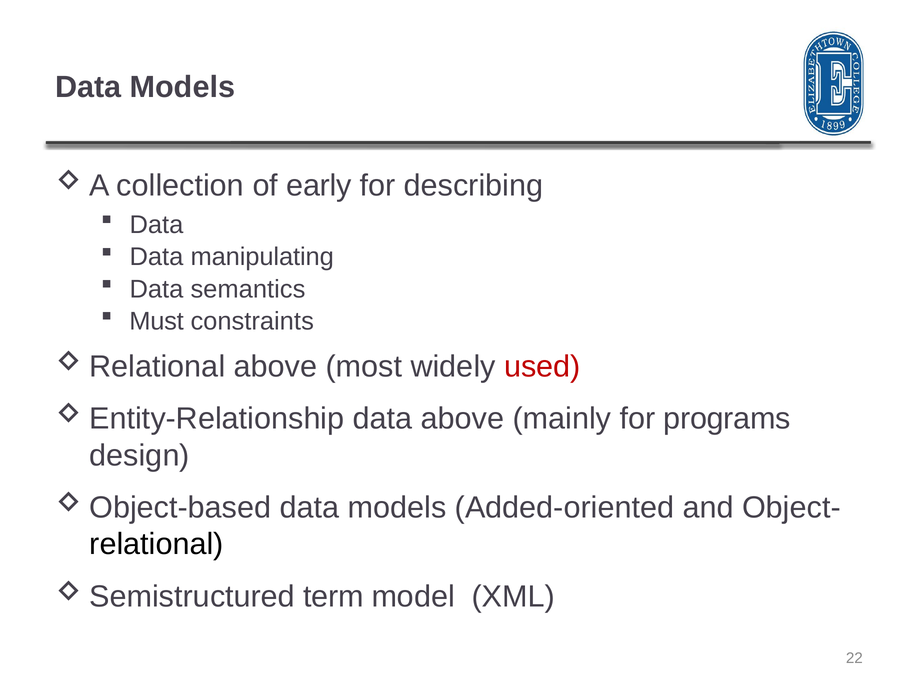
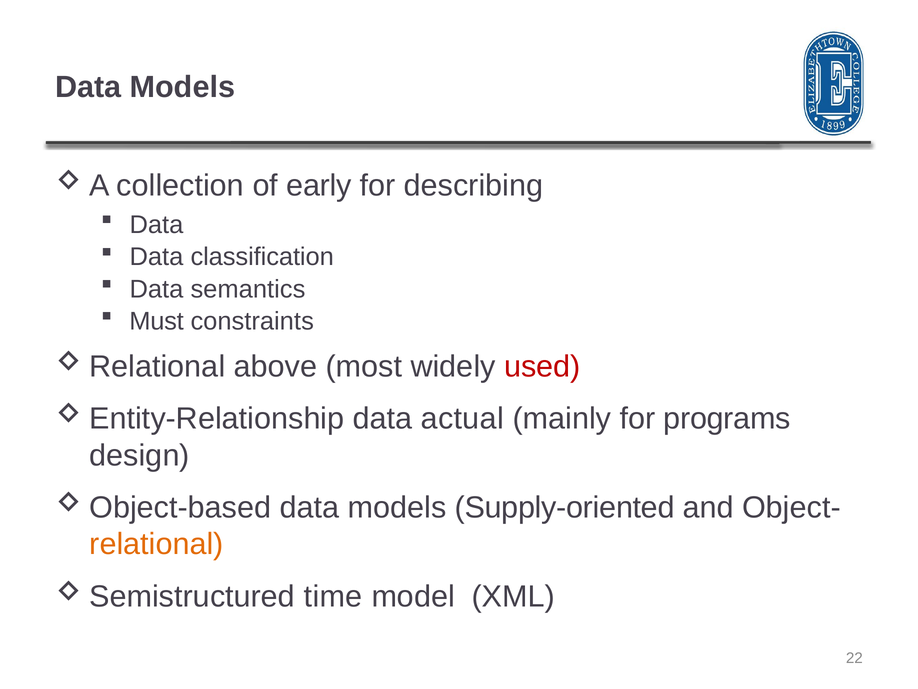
manipulating: manipulating -> classification
data above: above -> actual
Added-oriented: Added-oriented -> Supply-oriented
relational colour: black -> orange
term: term -> time
